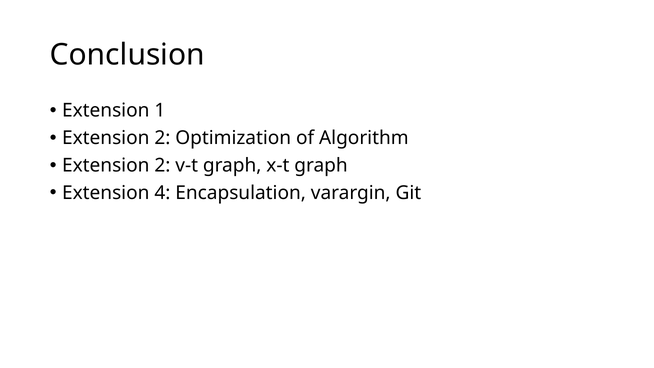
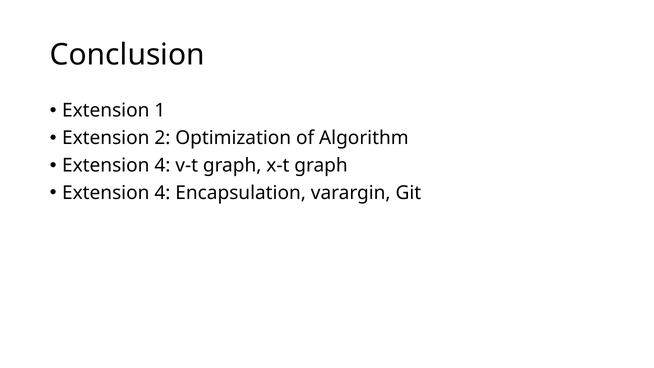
2 at (162, 165): 2 -> 4
